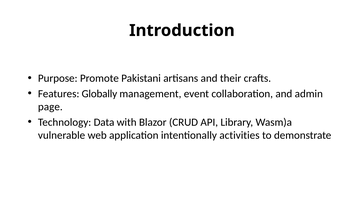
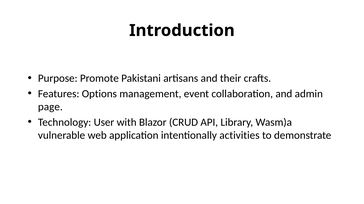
Globally: Globally -> Options
Data: Data -> User
